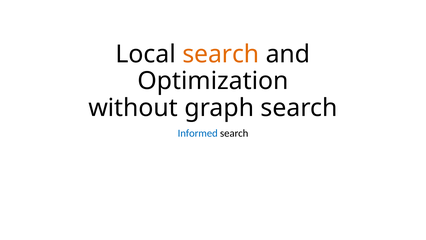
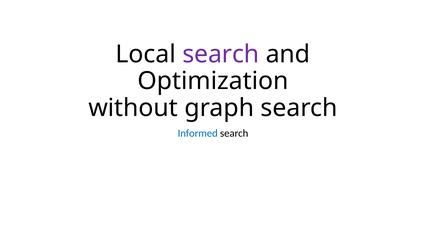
search at (221, 54) colour: orange -> purple
